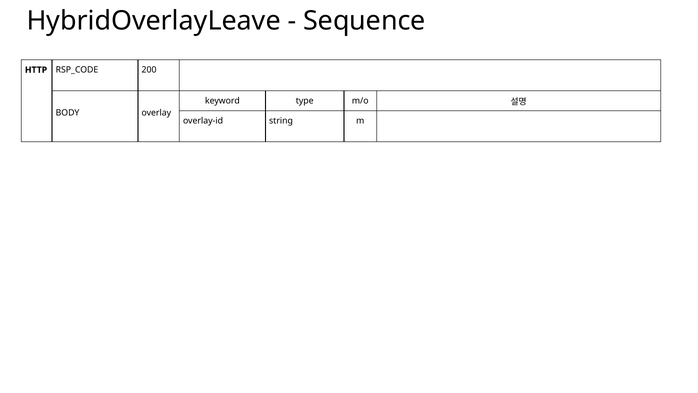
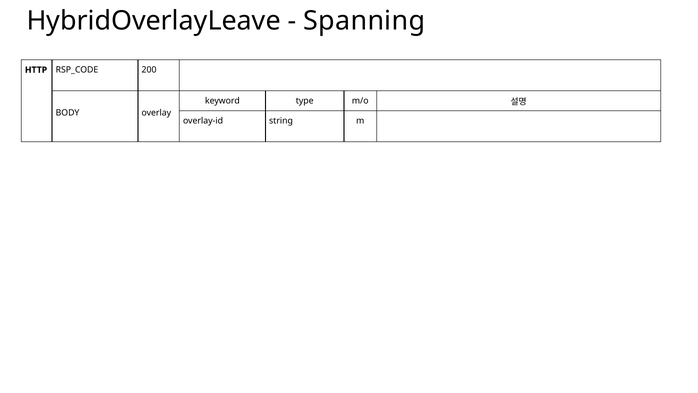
Sequence: Sequence -> Spanning
